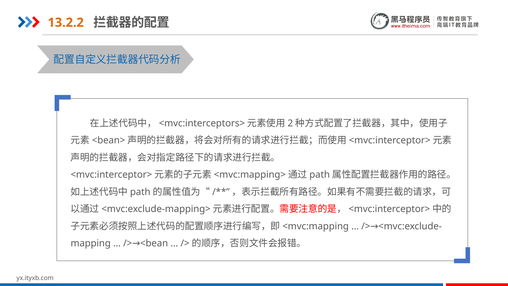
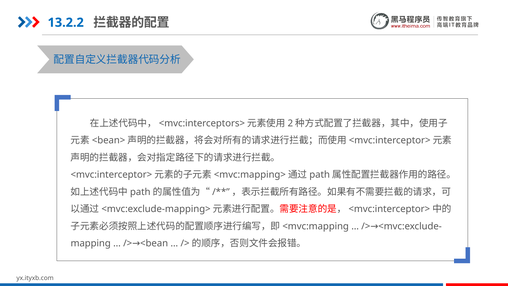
13.2.2 colour: orange -> blue
